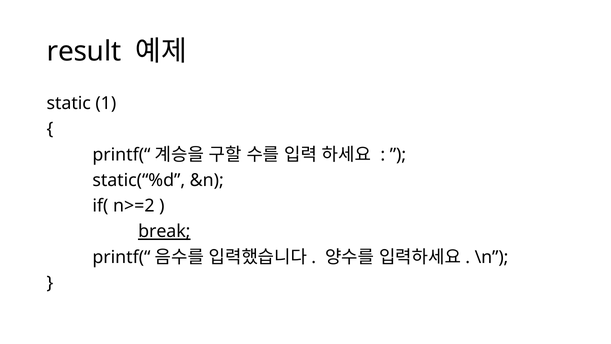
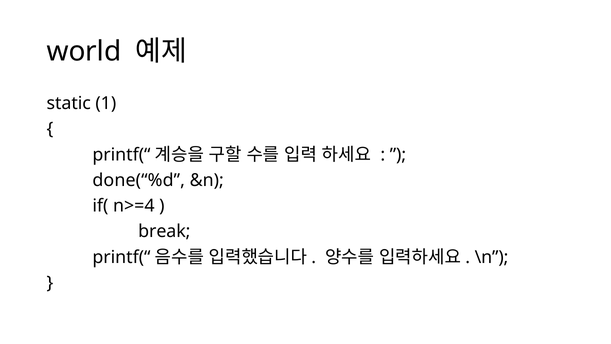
result: result -> world
static(“%d: static(“%d -> done(“%d
n>=2: n>=2 -> n>=4
break underline: present -> none
